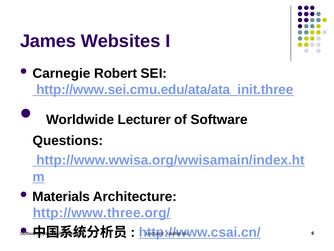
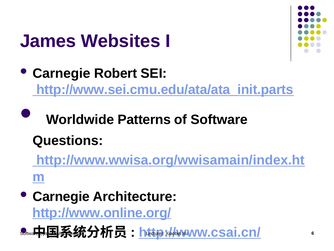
http://www.sei.cmu.edu/ata/ata_init.three: http://www.sei.cmu.edu/ata/ata_init.three -> http://www.sei.cmu.edu/ata/ata_init.parts
Worldwide Lecturer: Lecturer -> Patterns
Materials at (61, 196): Materials -> Carnegie
http://www.three.org/: http://www.three.org/ -> http://www.online.org/
